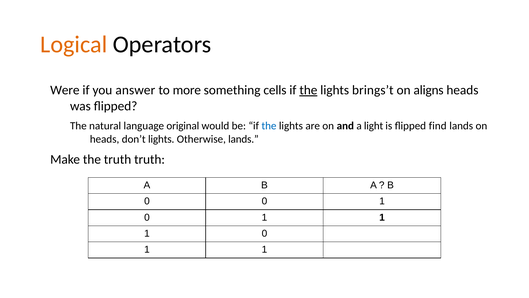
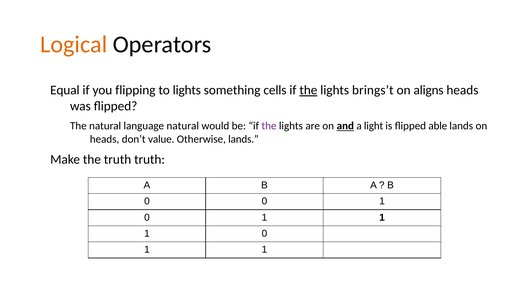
Were: Were -> Equal
answer: answer -> flipping
to more: more -> lights
language original: original -> natural
the at (269, 126) colour: blue -> purple
and underline: none -> present
find: find -> able
don’t lights: lights -> value
